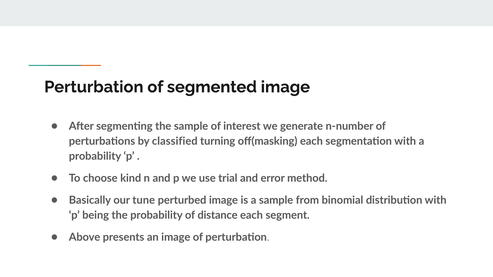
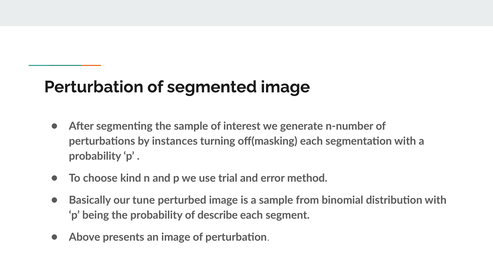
classified: classified -> instances
distance: distance -> describe
